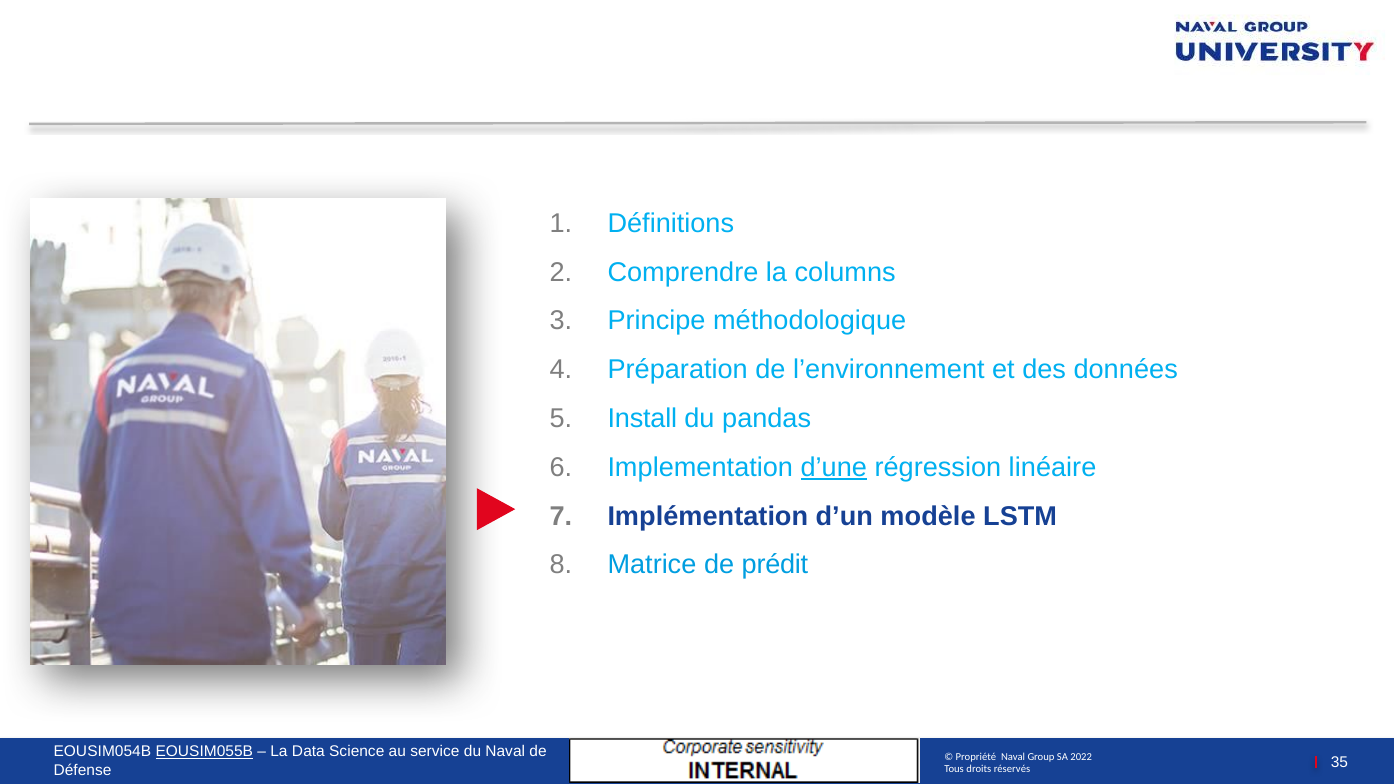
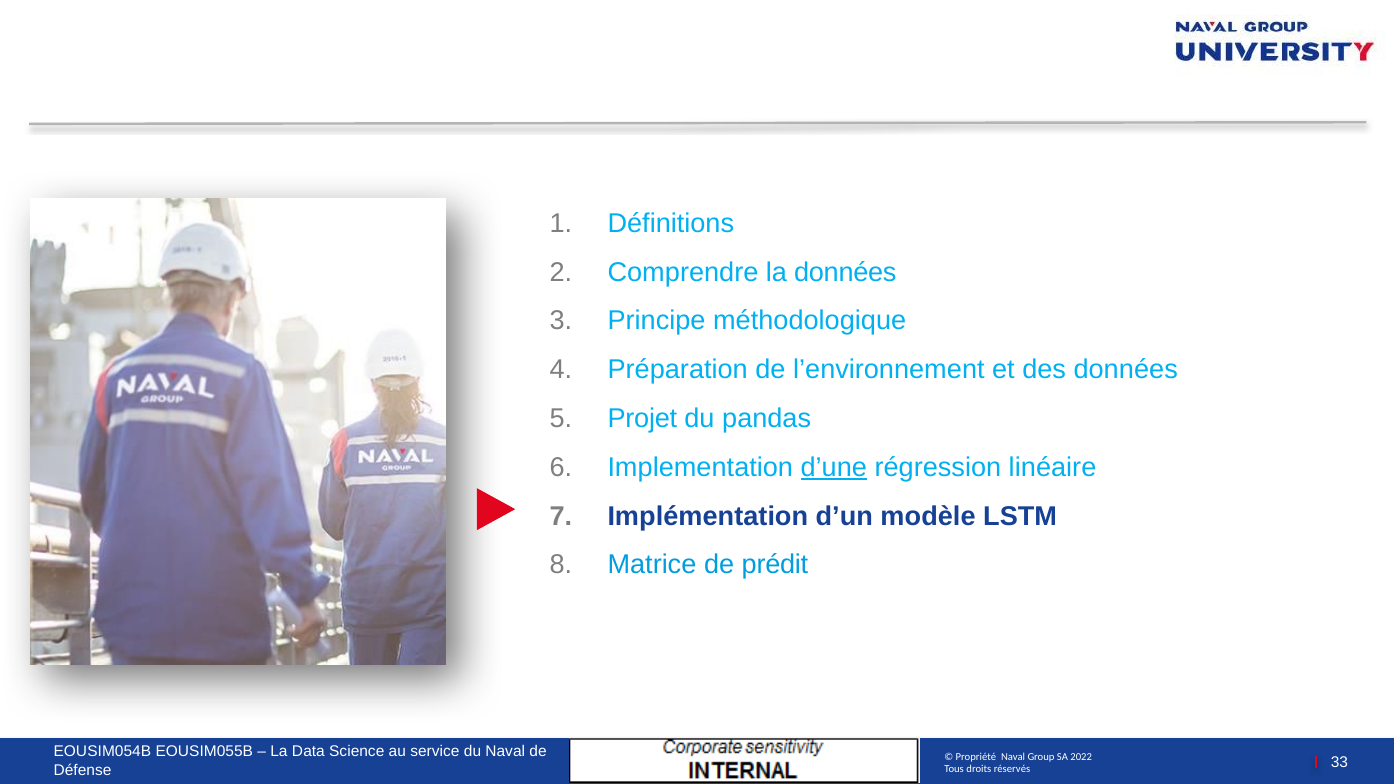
la columns: columns -> données
Install: Install -> Projet
EOUSIM055B underline: present -> none
35: 35 -> 33
